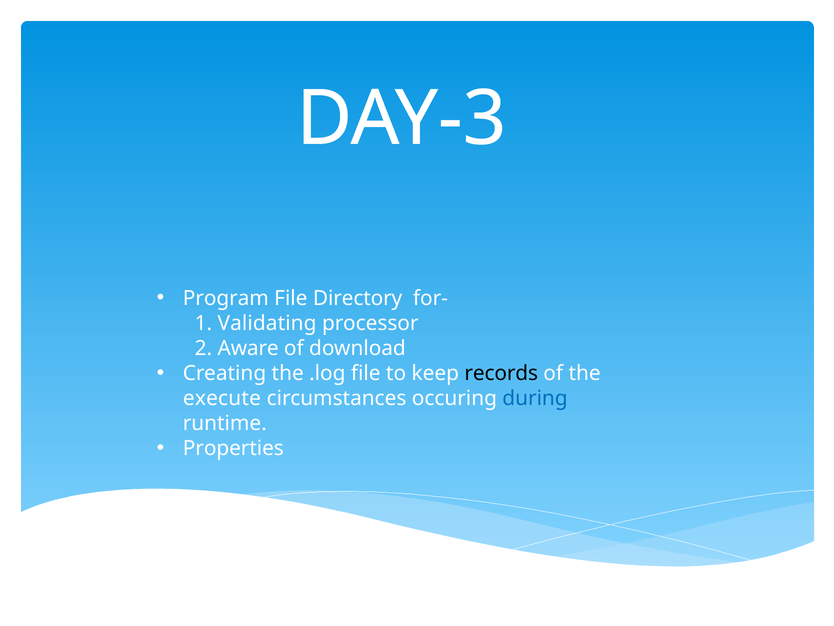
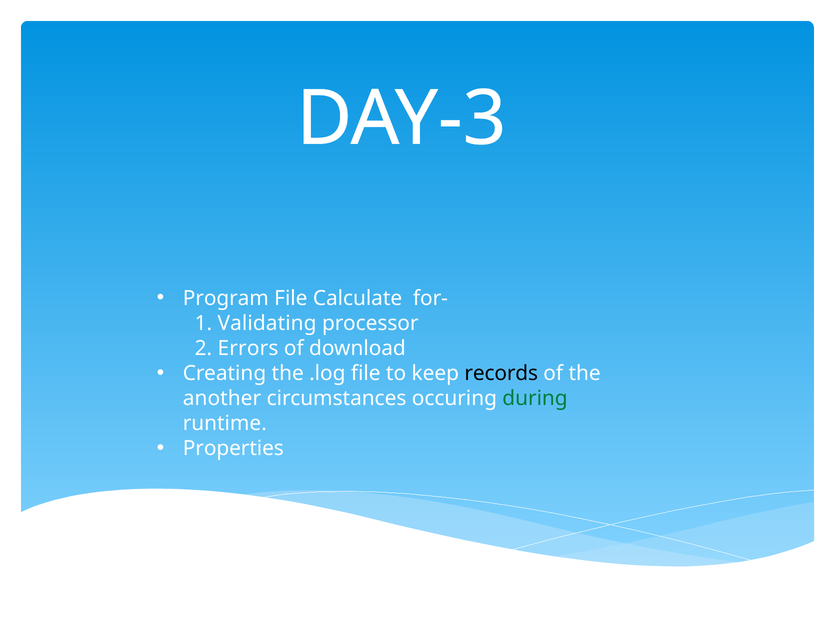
Directory: Directory -> Calculate
Aware: Aware -> Errors
execute: execute -> another
during colour: blue -> green
